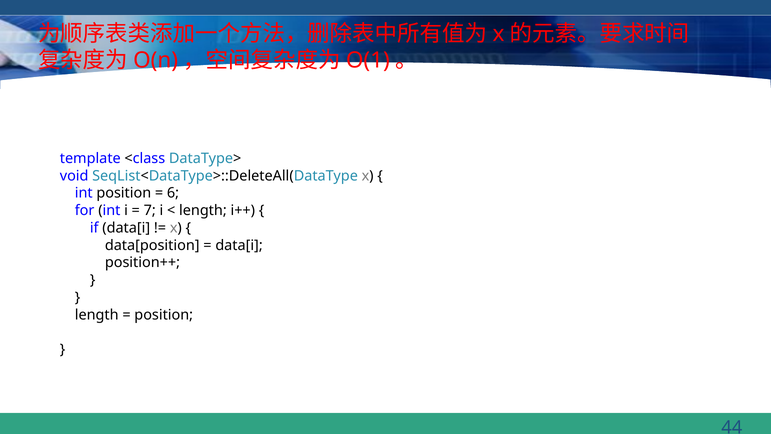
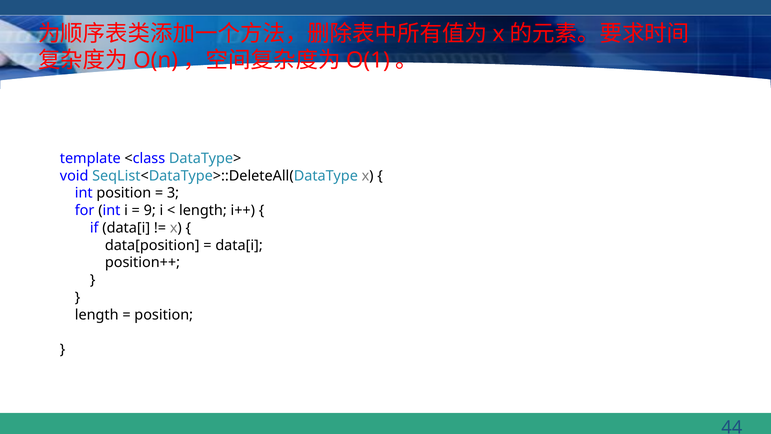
6: 6 -> 3
7: 7 -> 9
